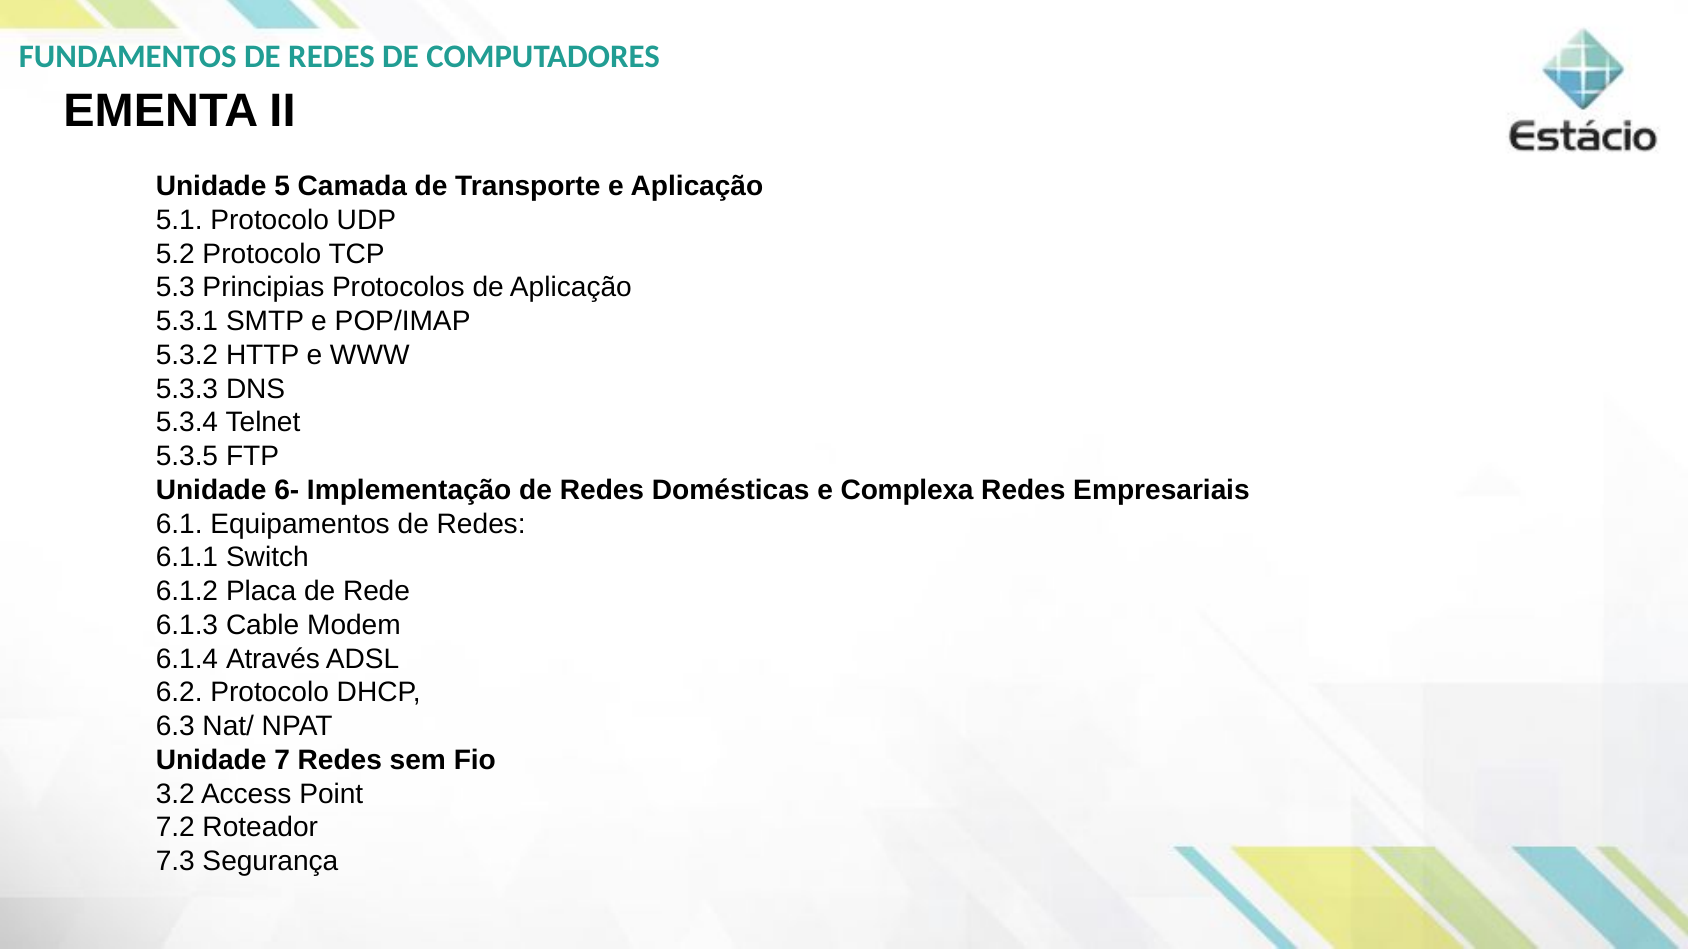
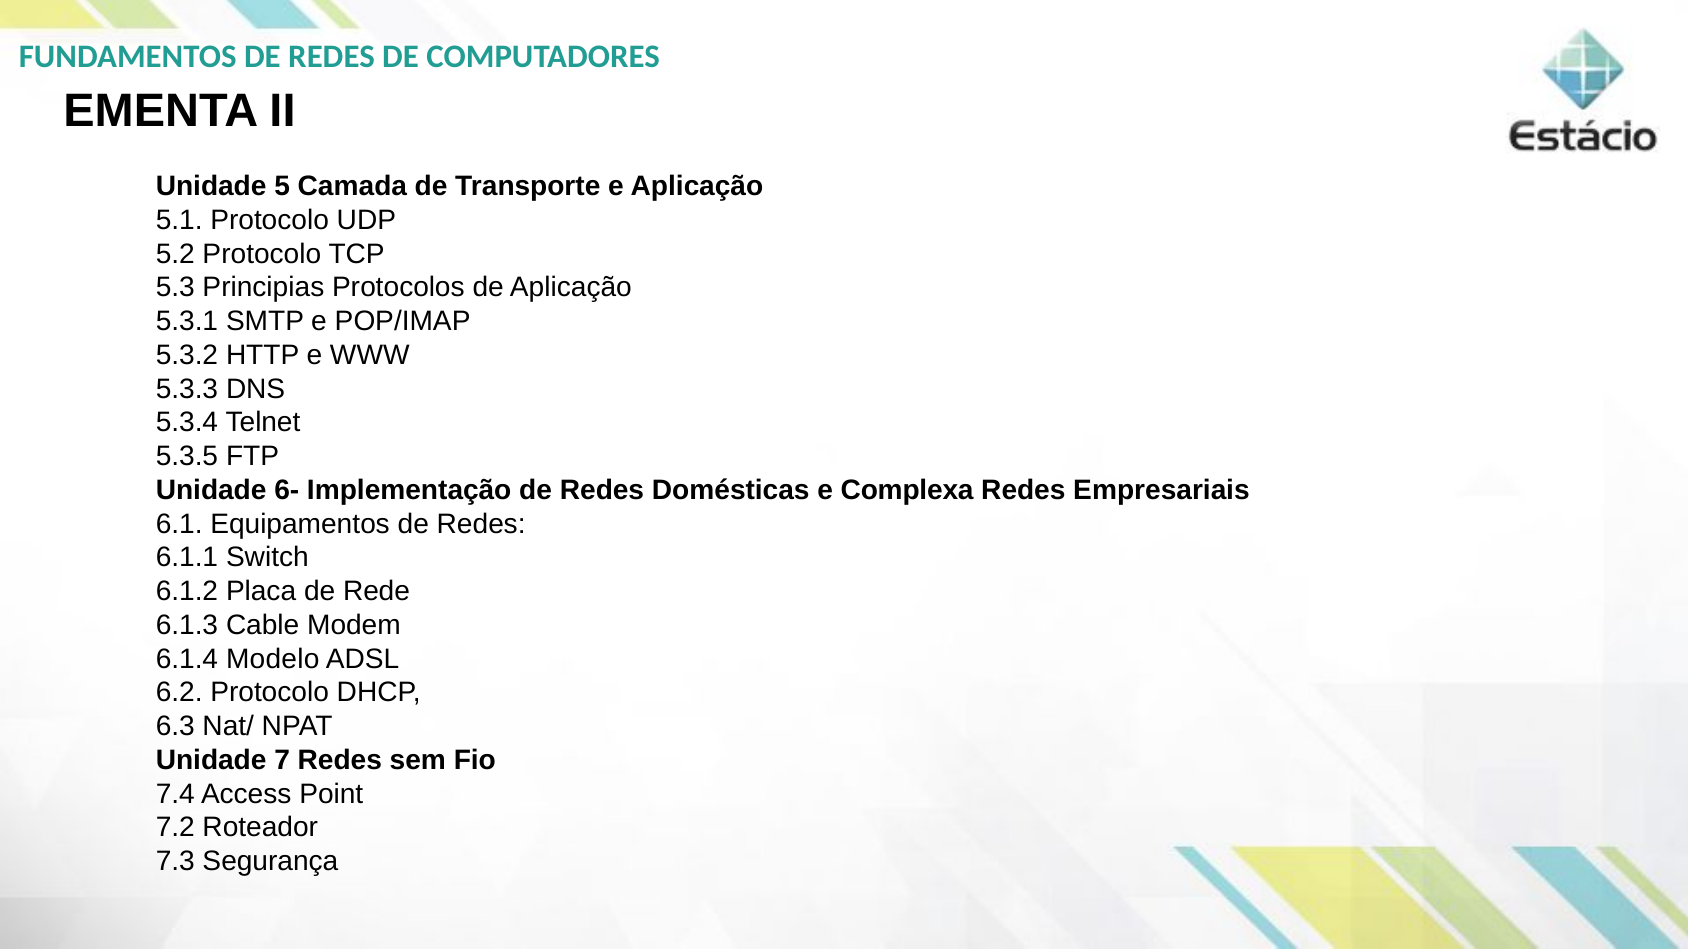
Através: Através -> Modelo
3.2: 3.2 -> 7.4
